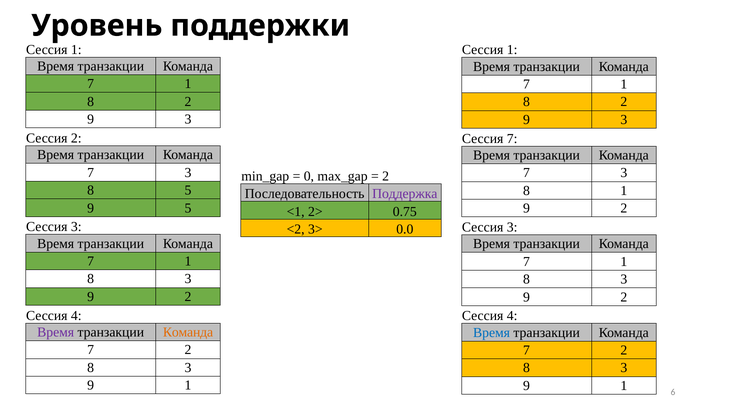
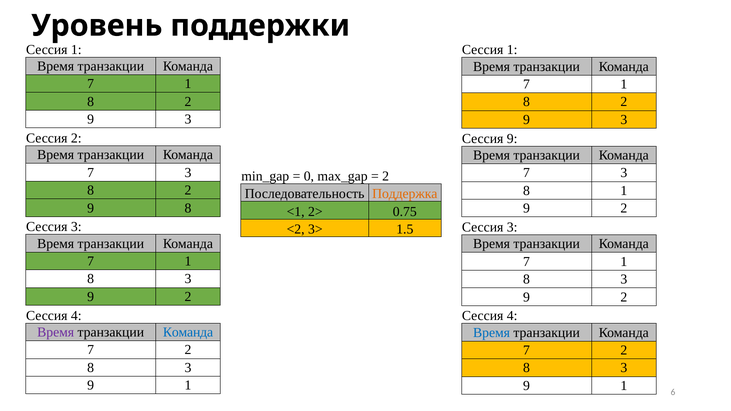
Сессия 7: 7 -> 9
5 at (188, 190): 5 -> 2
Поддержка colour: purple -> orange
9 5: 5 -> 8
0.0: 0.0 -> 1.5
Команда at (188, 332) colour: orange -> blue
